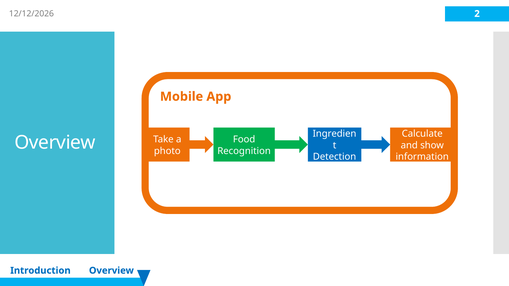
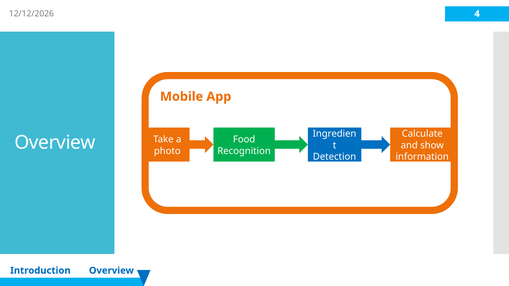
2: 2 -> 4
